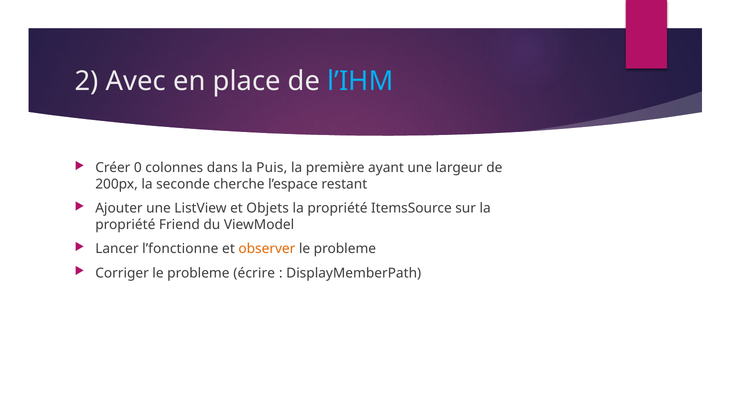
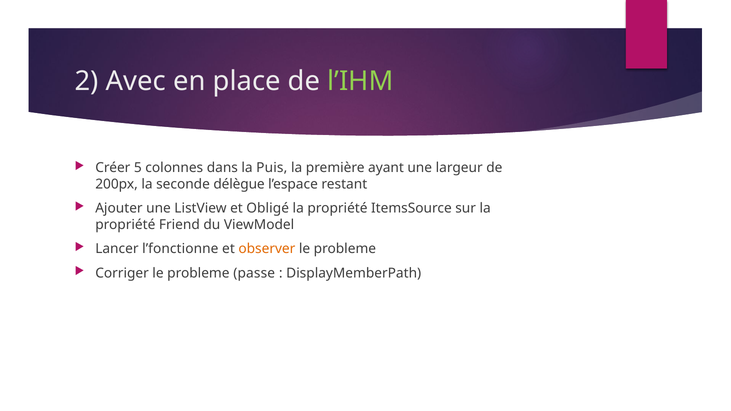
l’IHM colour: light blue -> light green
0: 0 -> 5
cherche: cherche -> délègue
Objets: Objets -> Obligé
écrire: écrire -> passe
